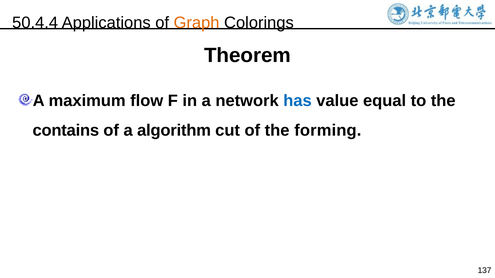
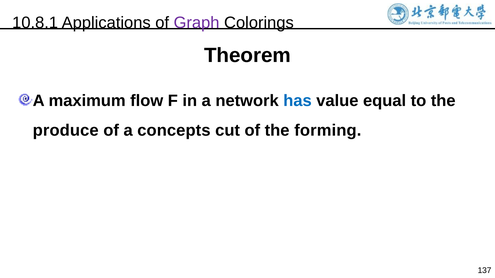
50.4.4: 50.4.4 -> 10.8.1
Graph colour: orange -> purple
contains: contains -> produce
algorithm: algorithm -> concepts
